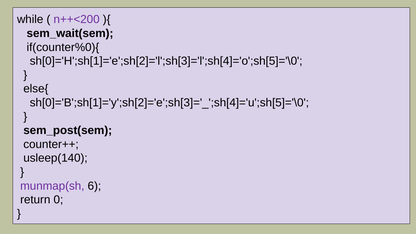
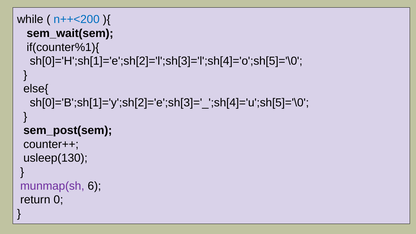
n++<200 colour: purple -> blue
if(counter%0){: if(counter%0){ -> if(counter%1){
usleep(140: usleep(140 -> usleep(130
